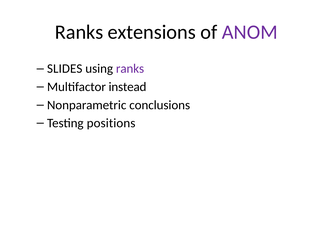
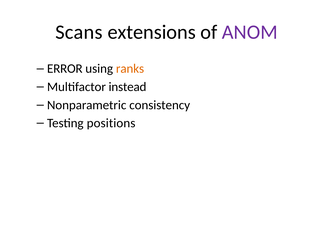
Ranks at (79, 32): Ranks -> Scans
SLIDES: SLIDES -> ERROR
ranks at (130, 69) colour: purple -> orange
conclusions: conclusions -> consistency
